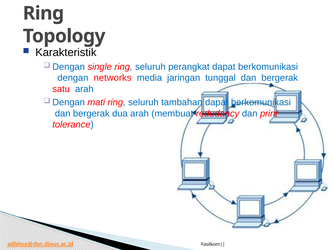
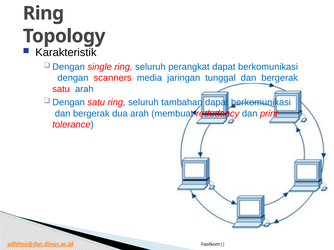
networks: networks -> scanners
Dengan mati: mati -> satu
